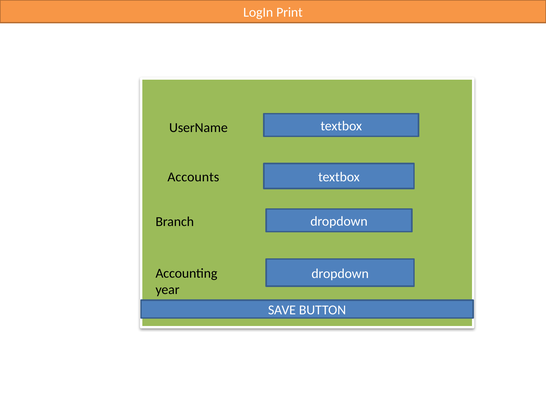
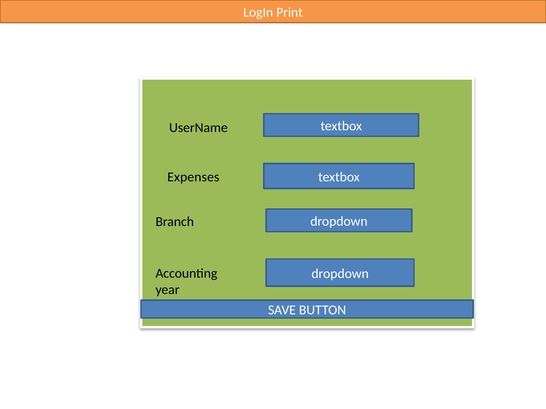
Accounts: Accounts -> Expenses
